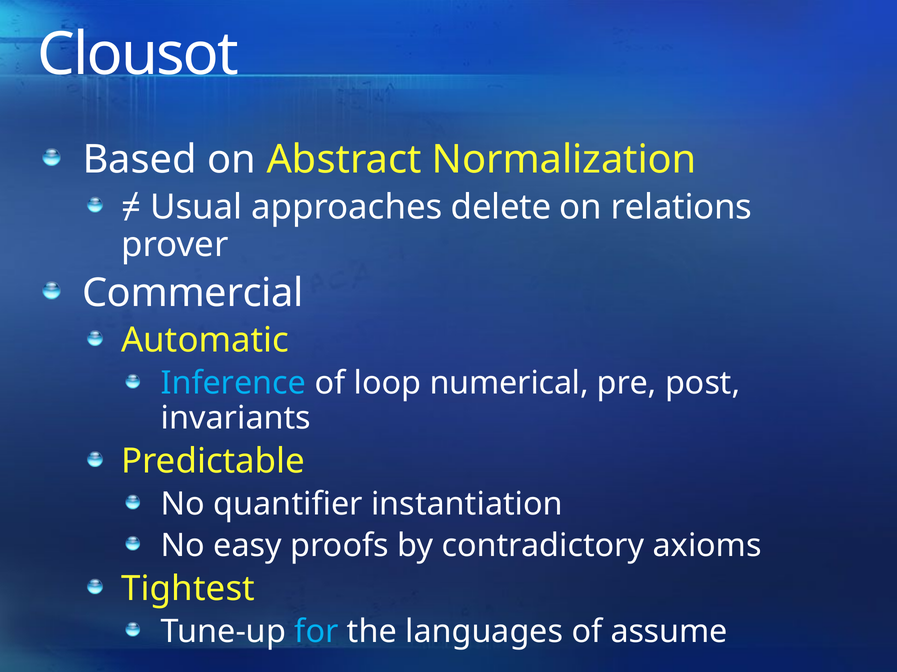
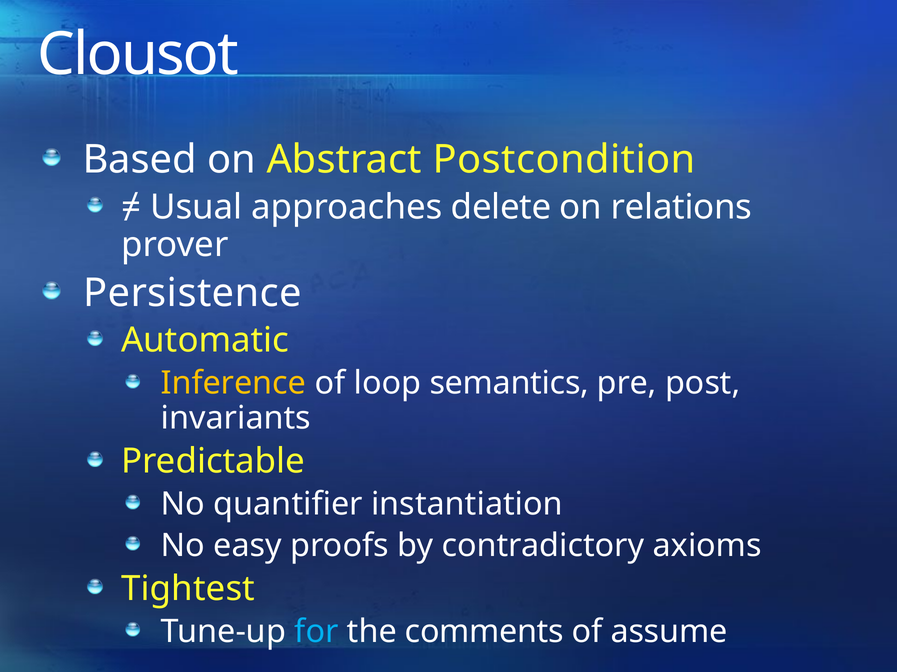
Normalization: Normalization -> Postcondition
Commercial: Commercial -> Persistence
Inference colour: light blue -> yellow
numerical: numerical -> semantics
languages: languages -> comments
